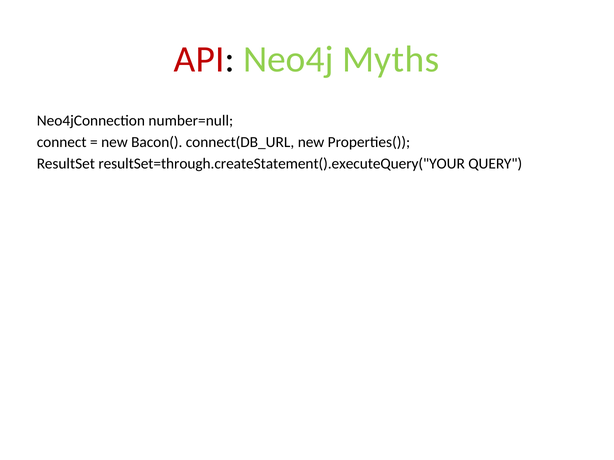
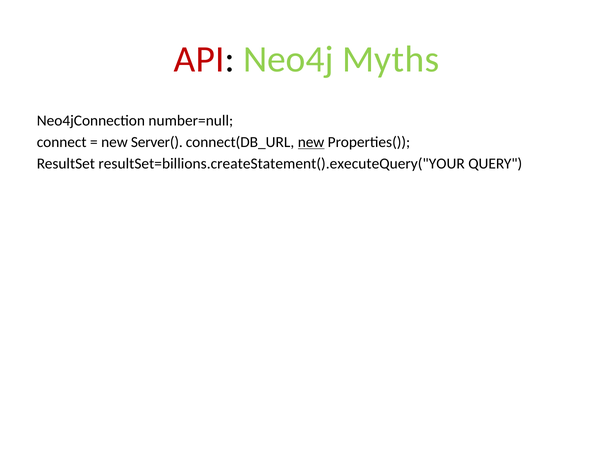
Bacon(: Bacon( -> Server(
new at (311, 142) underline: none -> present
resultSet=through.createStatement().executeQuery("YOUR: resultSet=through.createStatement().executeQuery("YOUR -> resultSet=billions.createStatement().executeQuery("YOUR
